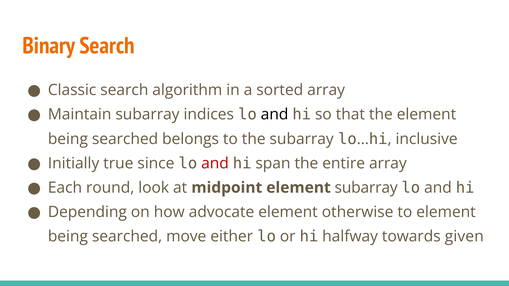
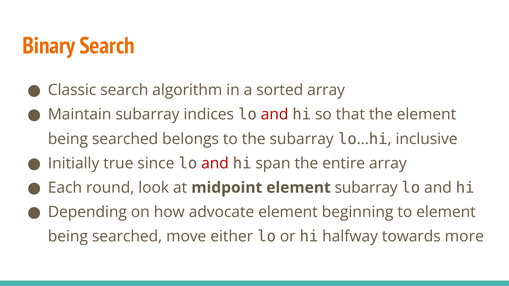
and at (275, 115) colour: black -> red
otherwise: otherwise -> beginning
given: given -> more
